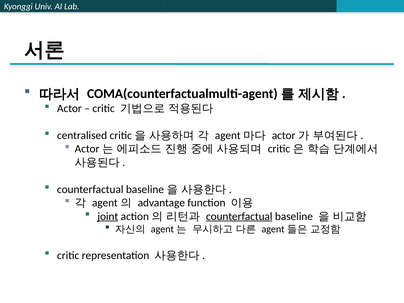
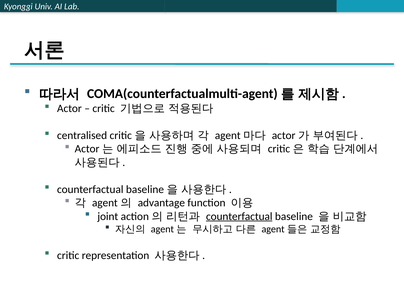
joint underline: present -> none
